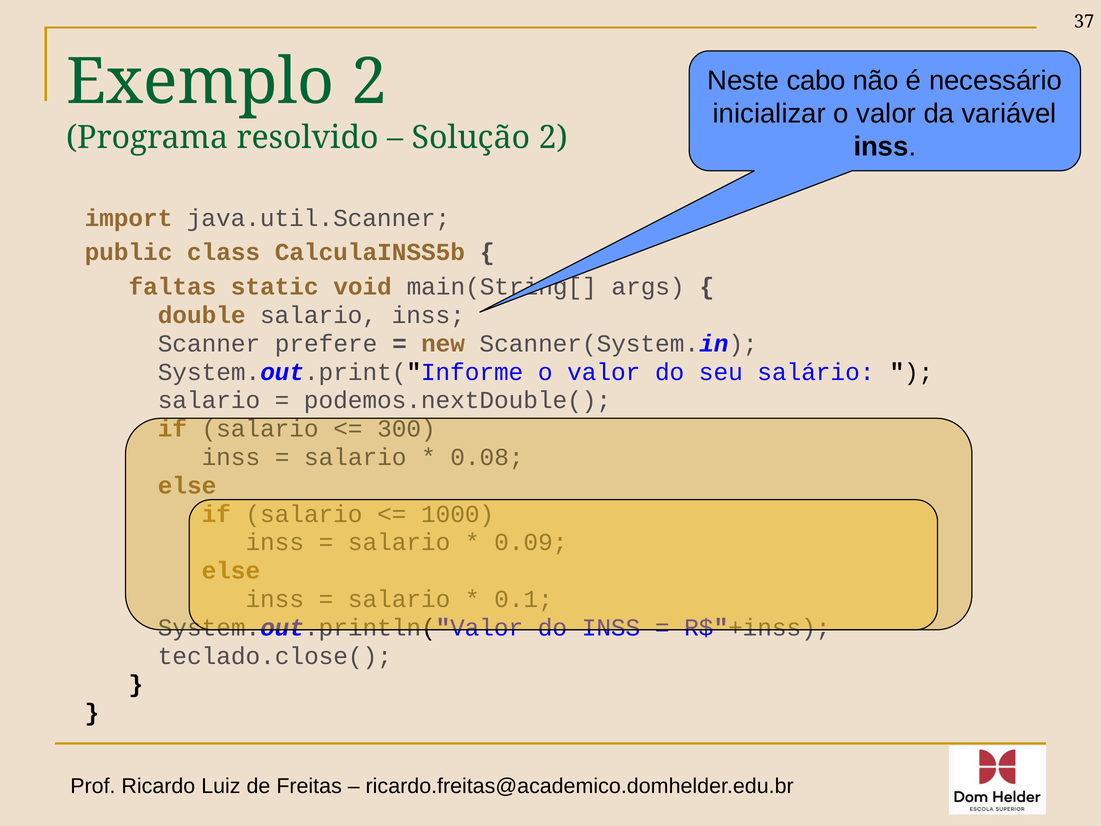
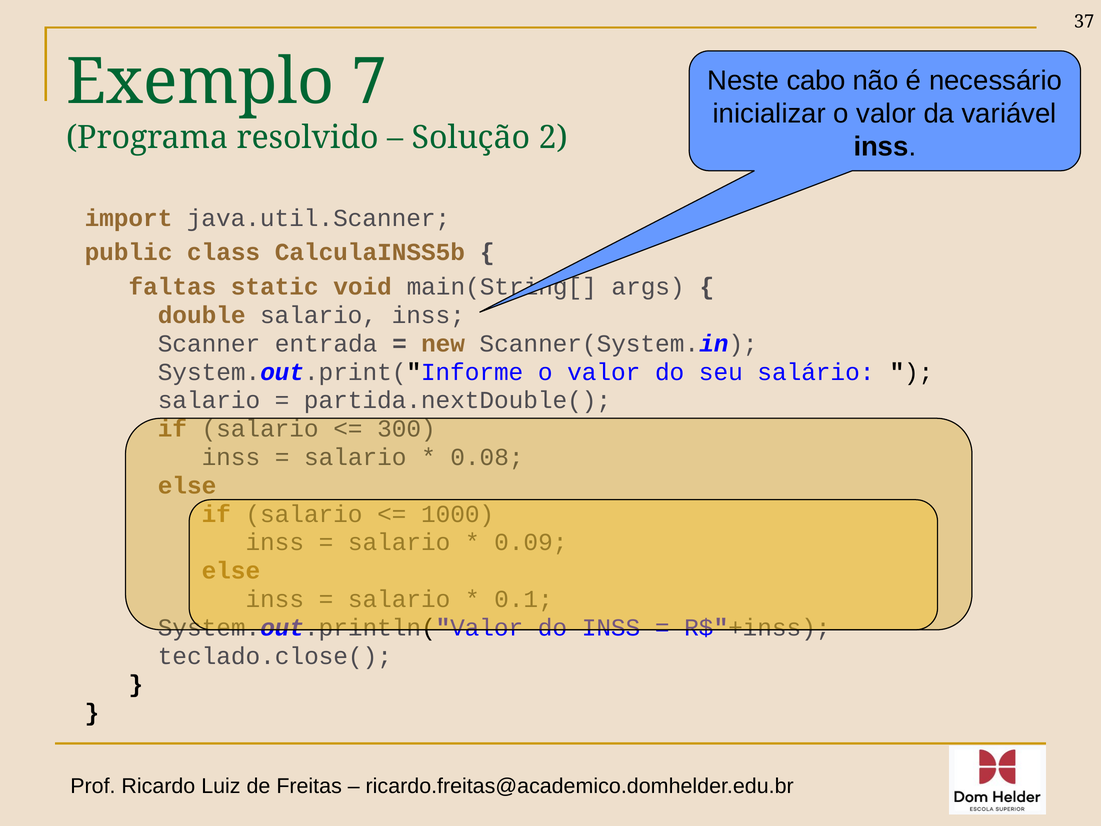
Exemplo 2: 2 -> 7
prefere: prefere -> entrada
podemos.nextDouble(: podemos.nextDouble( -> partida.nextDouble(
